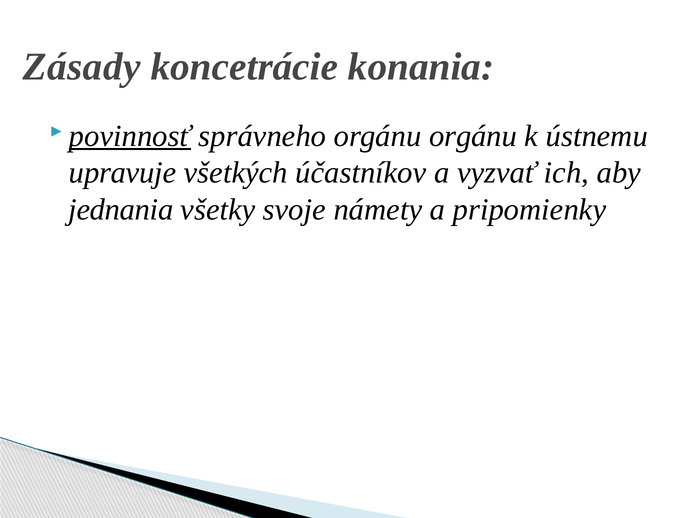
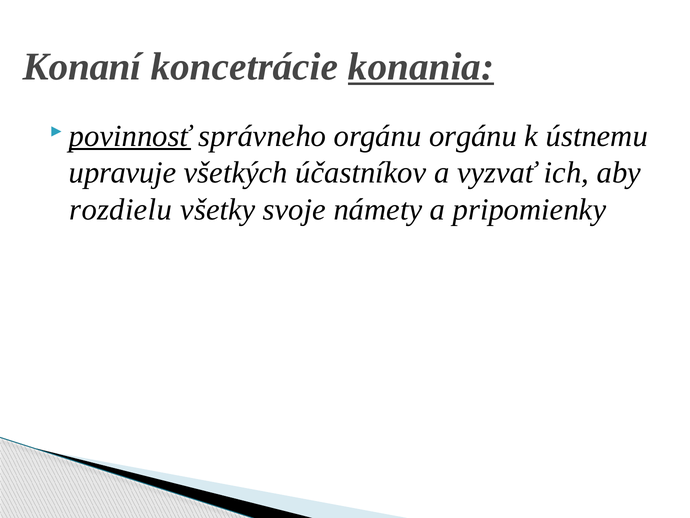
Zásady: Zásady -> Konaní
konania underline: none -> present
jednania: jednania -> rozdielu
